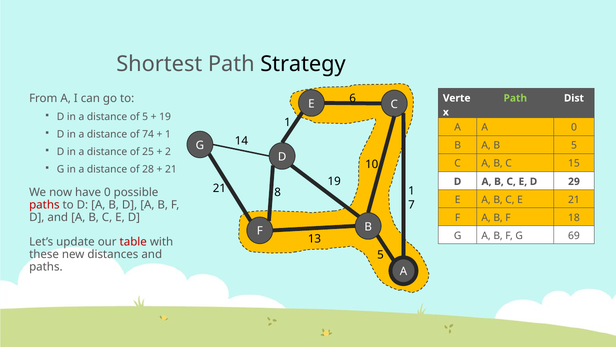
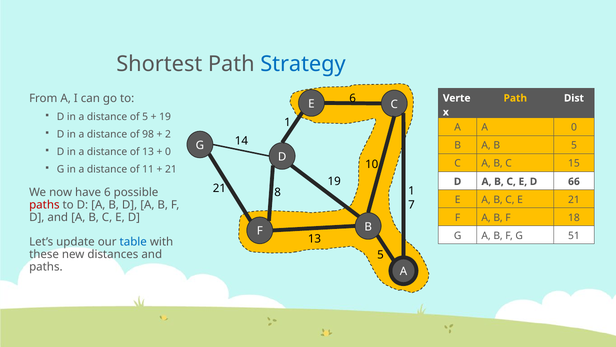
Strategy colour: black -> blue
Path at (515, 98) colour: light green -> yellow
74: 74 -> 98
1 at (168, 134): 1 -> 2
of 25: 25 -> 13
2 at (168, 152): 2 -> 0
28: 28 -> 11
29: 29 -> 66
have 0: 0 -> 6
69: 69 -> 51
table colour: red -> blue
